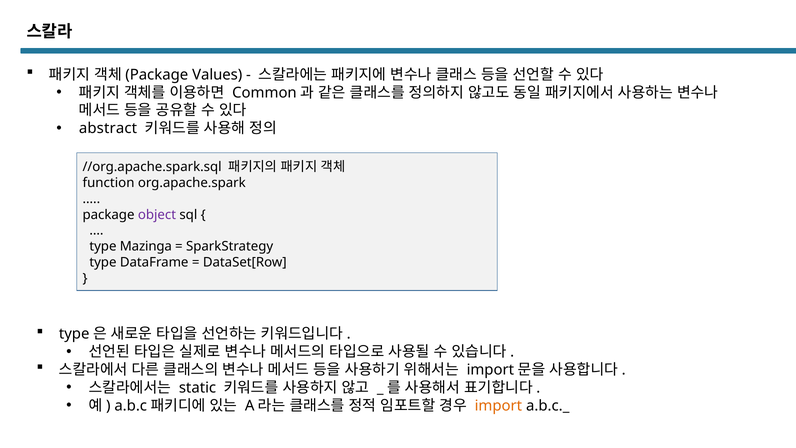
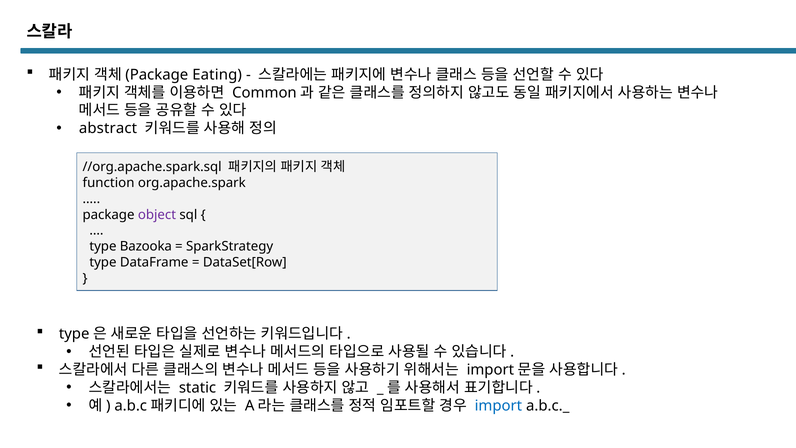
Values: Values -> Eating
Mazinga: Mazinga -> Bazooka
import colour: orange -> blue
